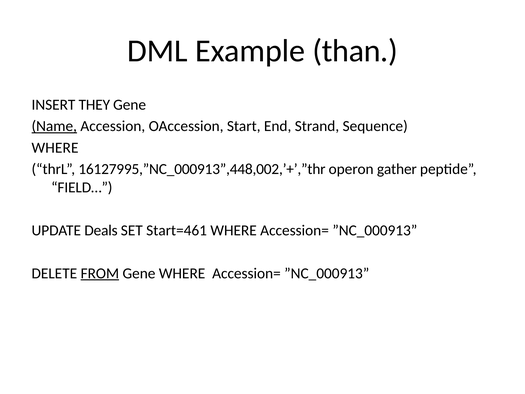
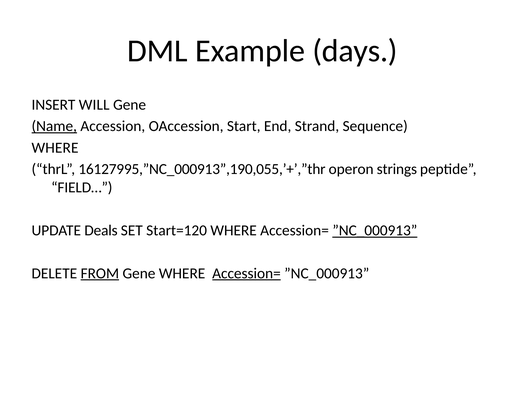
than: than -> days
THEY: THEY -> WILL
16127995,”NC_000913”,448,002,’+’,”thr: 16127995,”NC_000913”,448,002,’+’,”thr -> 16127995,”NC_000913”,190,055,’+’,”thr
gather: gather -> strings
Start=461: Start=461 -> Start=120
”NC_000913 at (375, 230) underline: none -> present
Accession= at (246, 273) underline: none -> present
